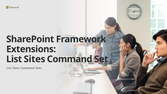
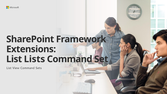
Sites: Sites -> Lists
